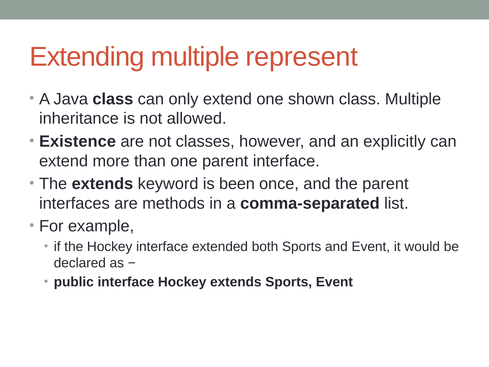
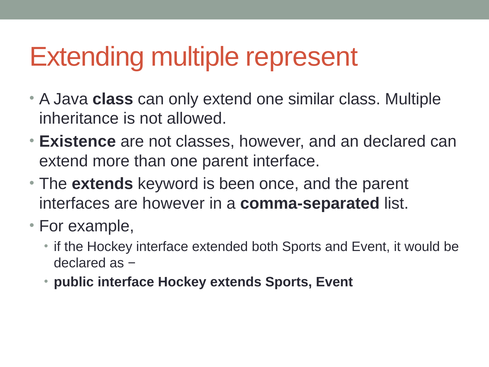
shown: shown -> similar
an explicitly: explicitly -> declared
are methods: methods -> however
